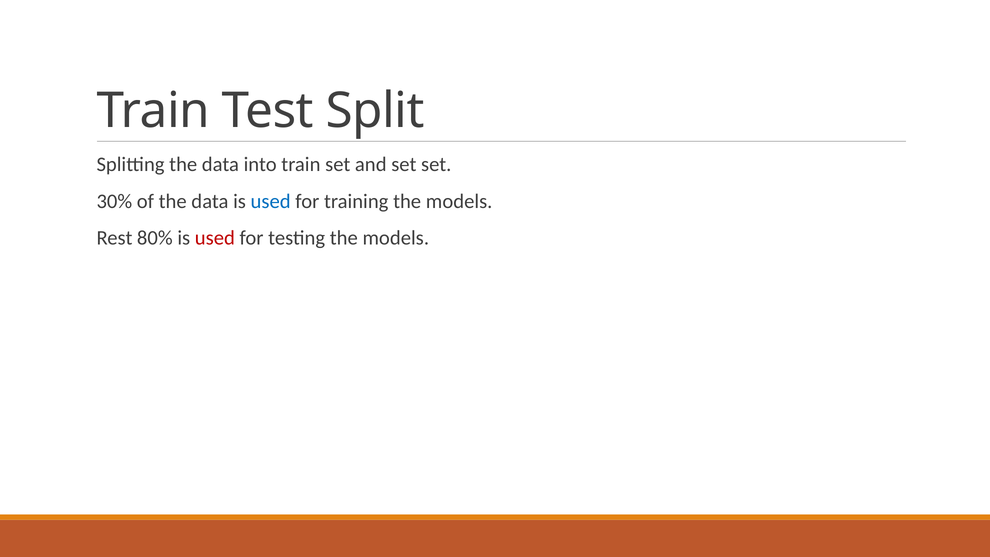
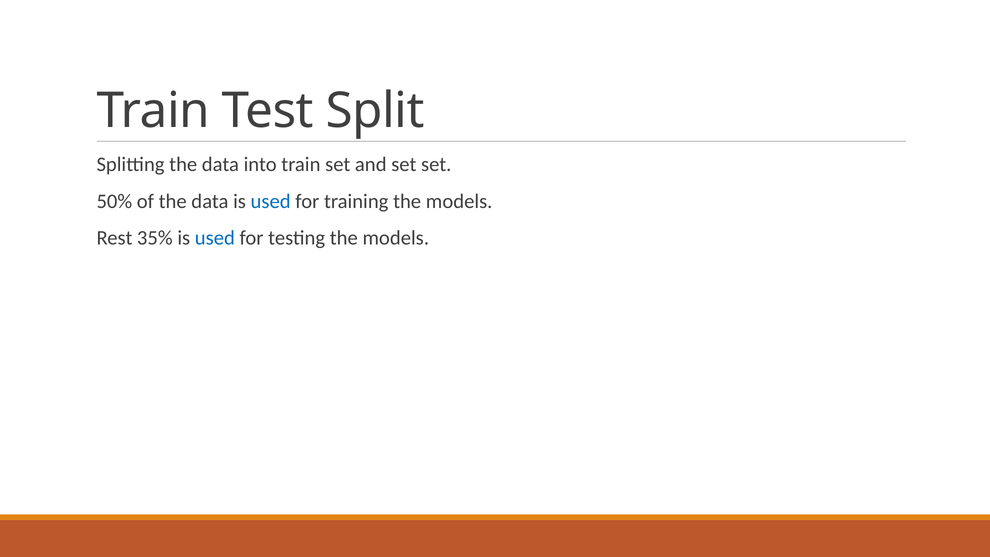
30%: 30% -> 50%
80%: 80% -> 35%
used at (215, 238) colour: red -> blue
